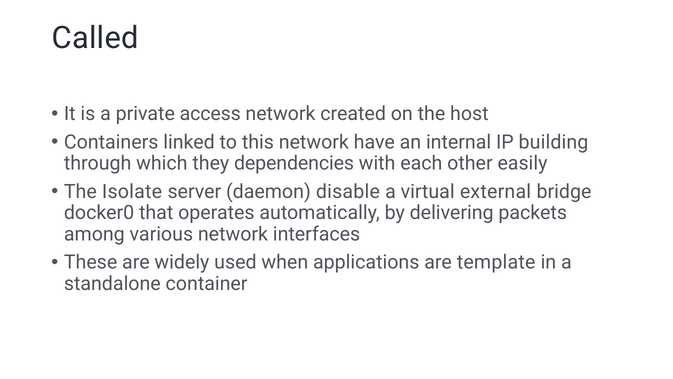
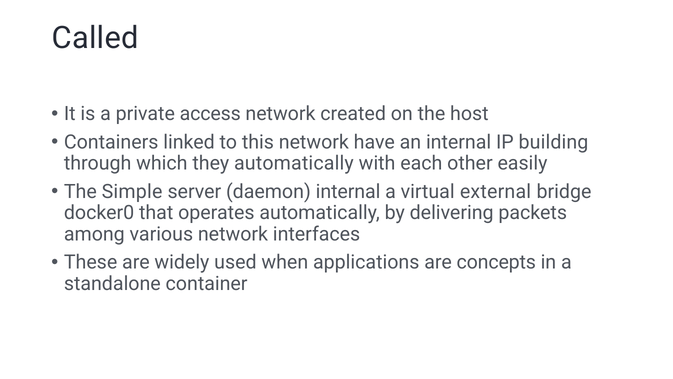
they dependencies: dependencies -> automatically
Isolate: Isolate -> Simple
daemon disable: disable -> internal
template: template -> concepts
